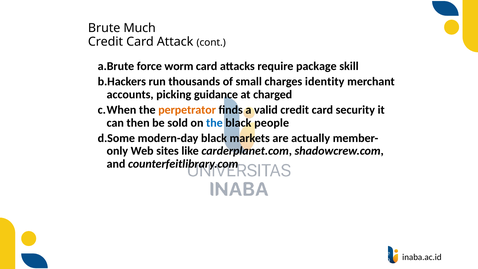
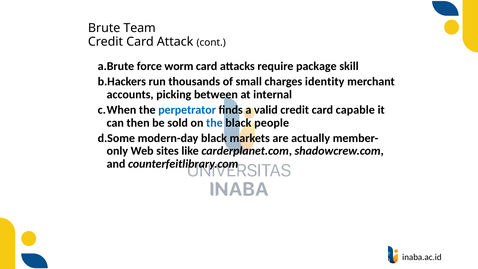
Much: Much -> Team
guidance: guidance -> between
charged: charged -> internal
perpetrator colour: orange -> blue
security: security -> capable
